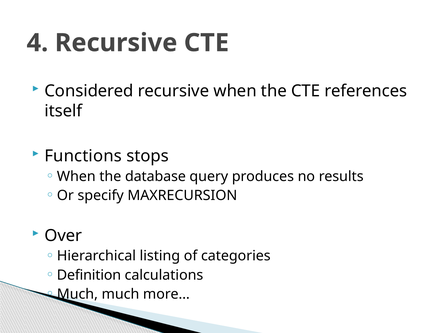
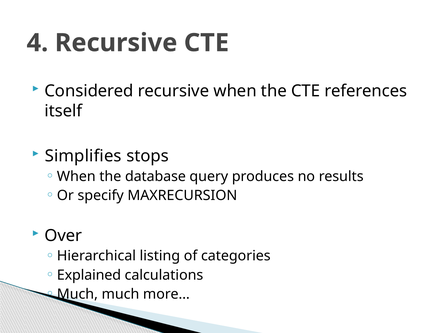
Functions: Functions -> Simplifies
Definition: Definition -> Explained
